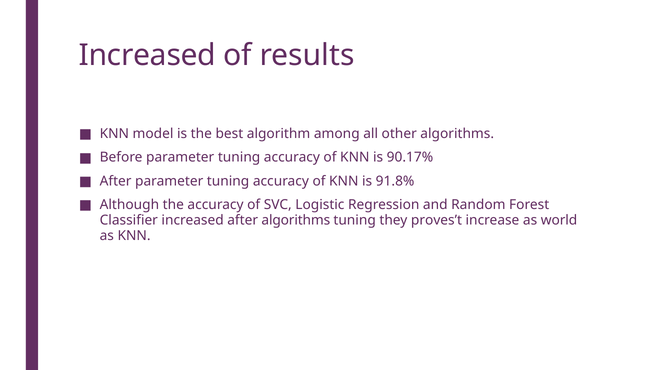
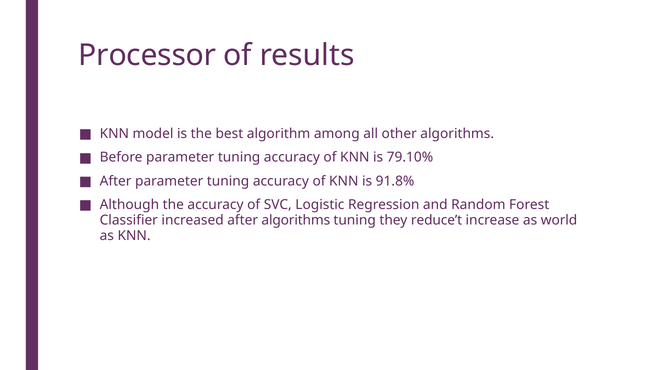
Increased at (147, 55): Increased -> Processor
90.17%: 90.17% -> 79.10%
proves’t: proves’t -> reduce’t
